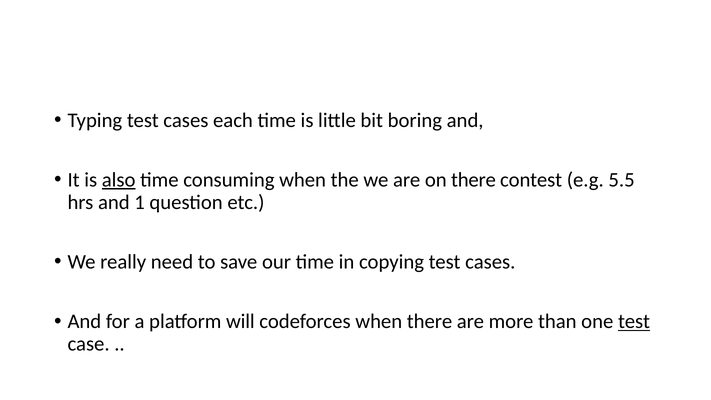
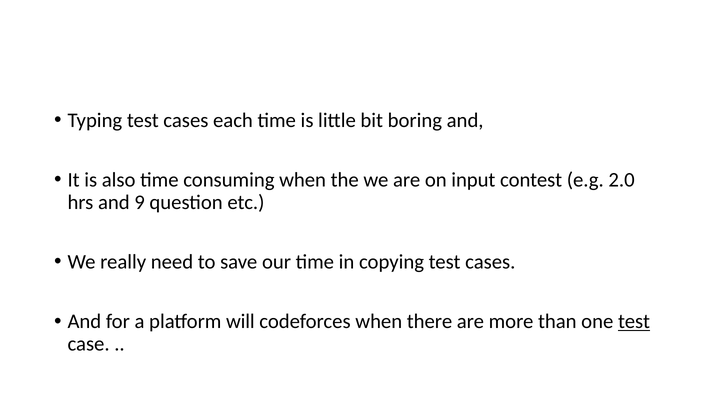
also underline: present -> none
on there: there -> input
5.5: 5.5 -> 2.0
1: 1 -> 9
